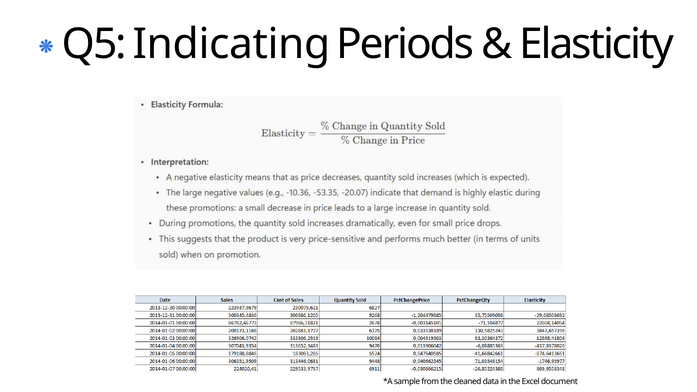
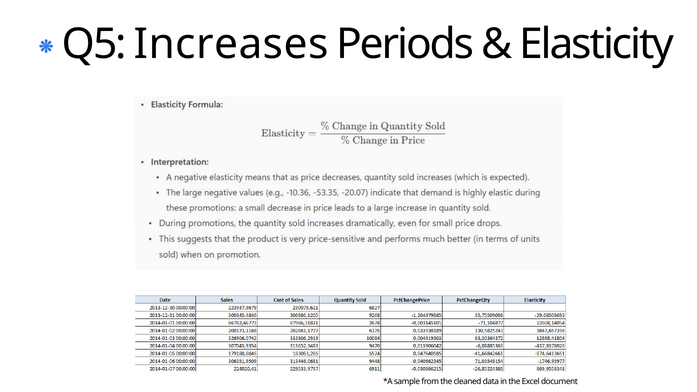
Indicating: Indicating -> Increases
